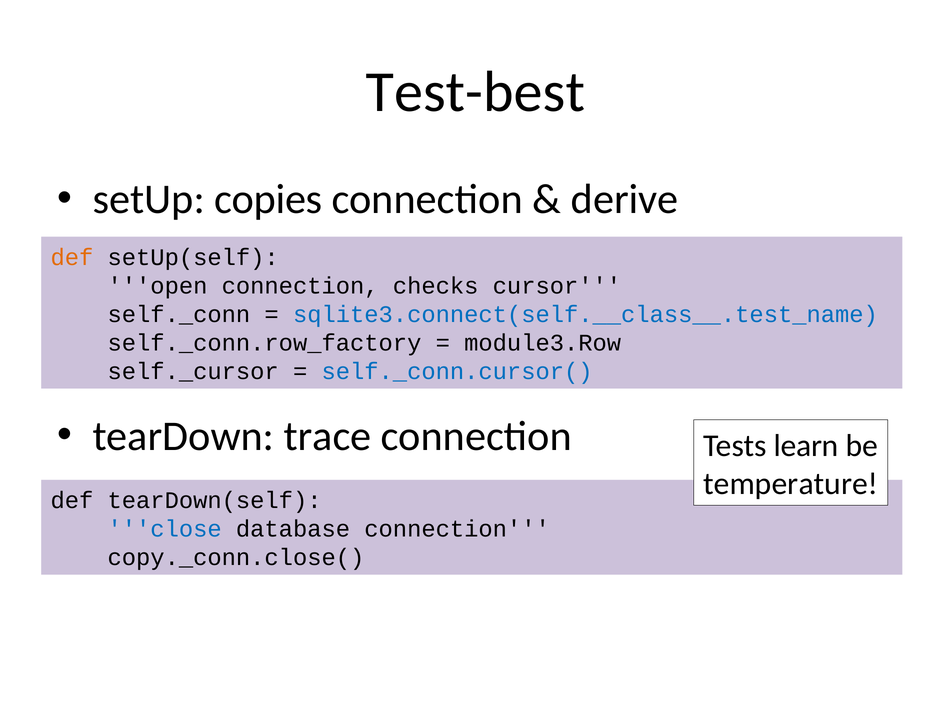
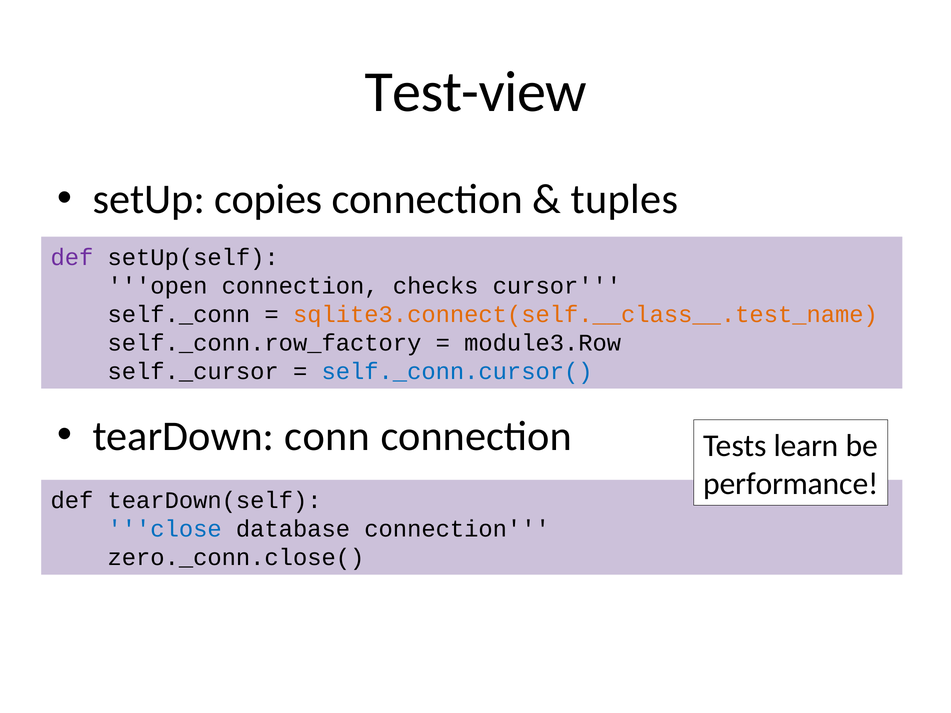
Test-best: Test-best -> Test-view
derive: derive -> tuples
def at (72, 257) colour: orange -> purple
sqlite3.connect(self.__class__.test_name colour: blue -> orange
trace: trace -> conn
temperature: temperature -> performance
copy._conn.close(: copy._conn.close( -> zero._conn.close(
